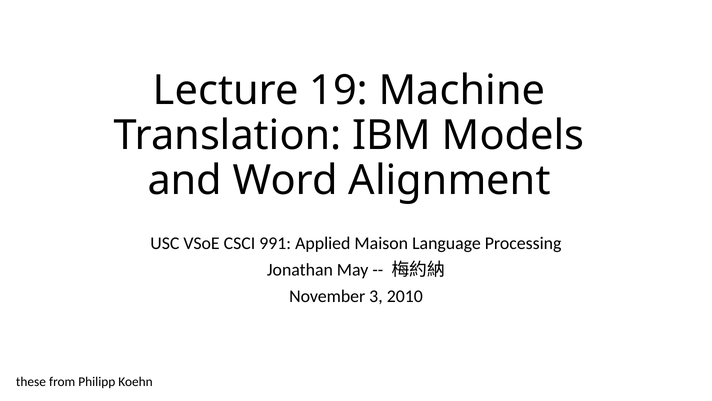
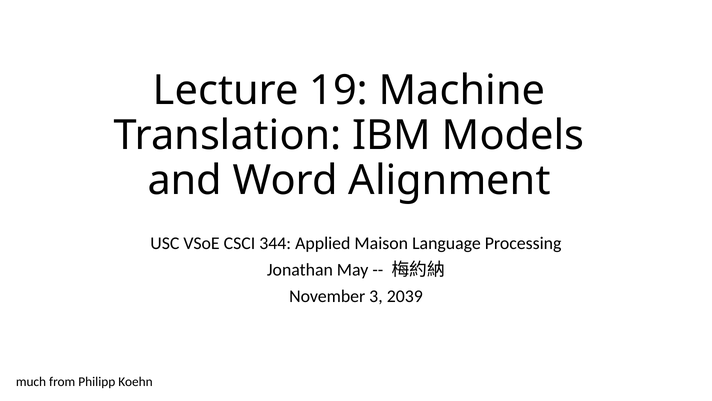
991: 991 -> 344
2010: 2010 -> 2039
these: these -> much
